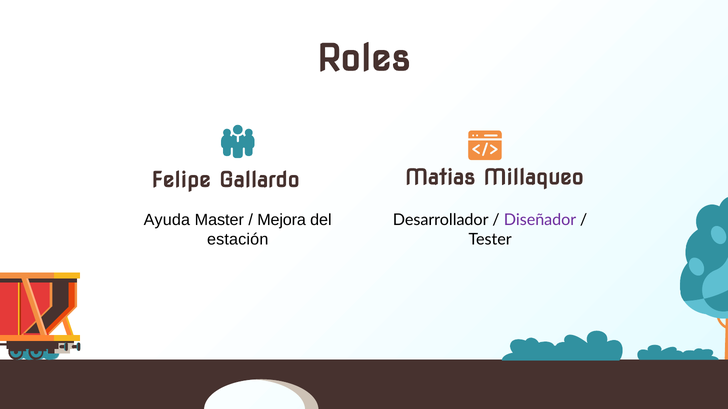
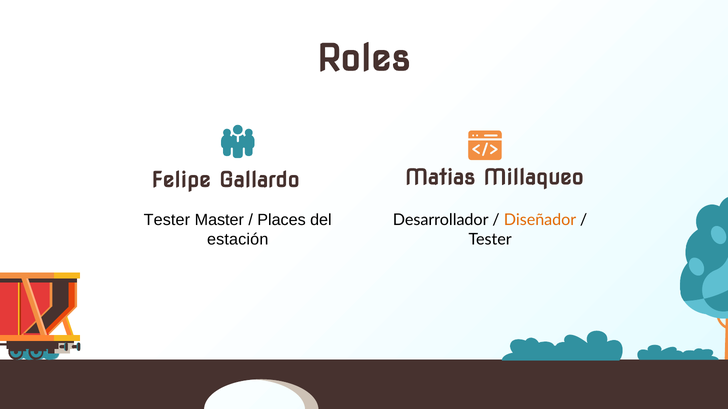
Ayuda at (167, 220): Ayuda -> Tester
Mejora: Mejora -> Places
Diseñador colour: purple -> orange
